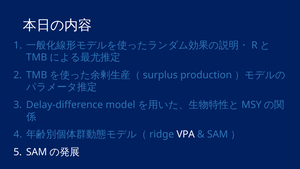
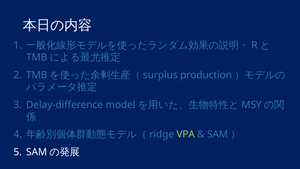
VPA colour: white -> light green
